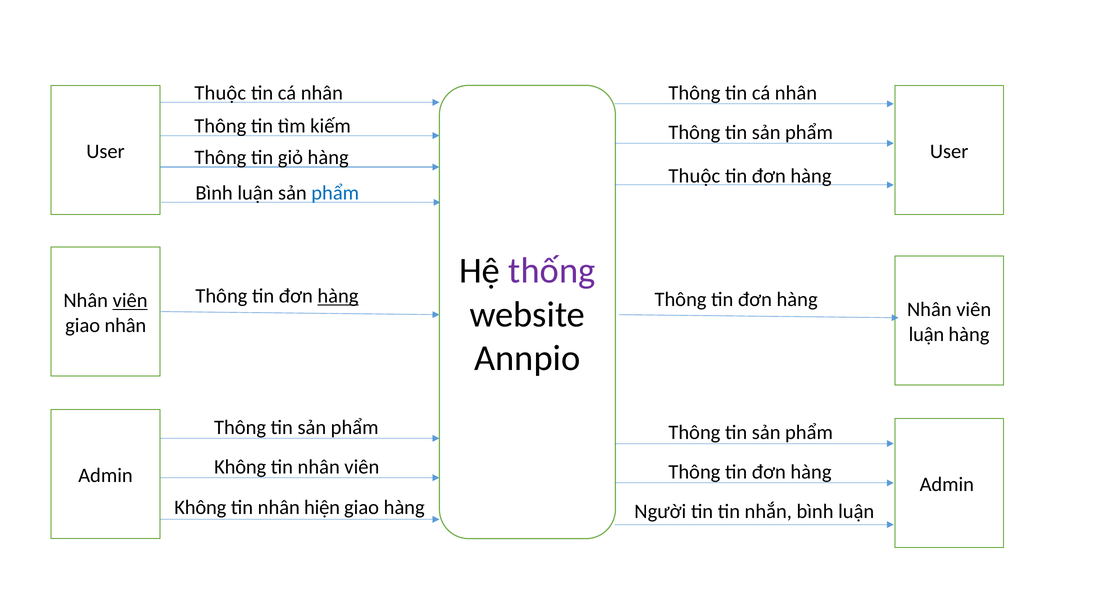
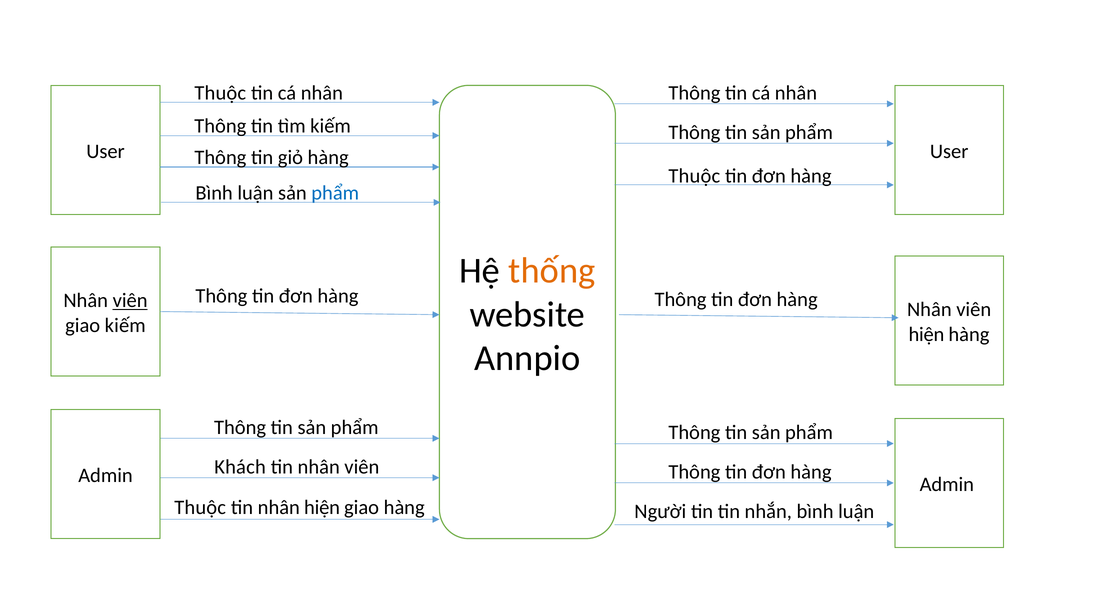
thống colour: purple -> orange
hàng at (338, 296) underline: present -> none
giao nhân: nhân -> kiếm
luận at (926, 334): luận -> hiện
Không at (240, 467): Không -> Khách
Không at (200, 508): Không -> Thuộc
